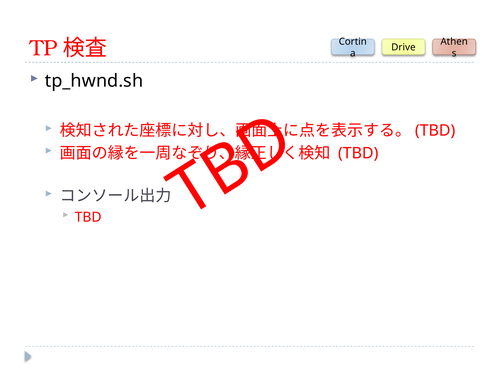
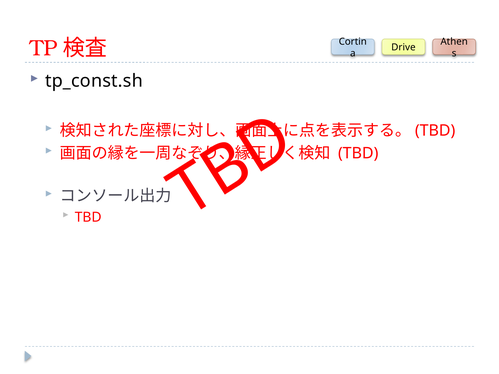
tp_hwnd.sh: tp_hwnd.sh -> tp_const.sh
